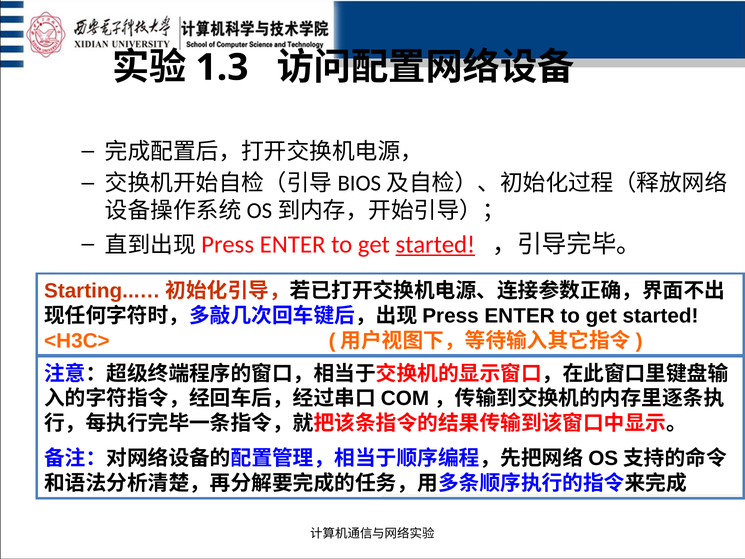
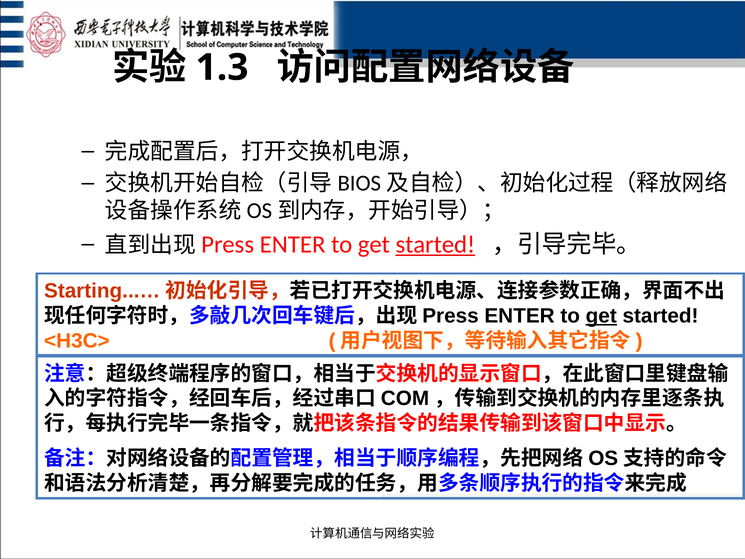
get at (601, 316) underline: none -> present
